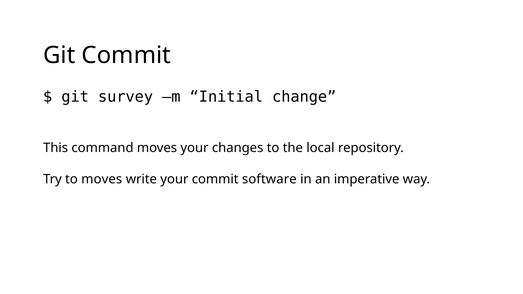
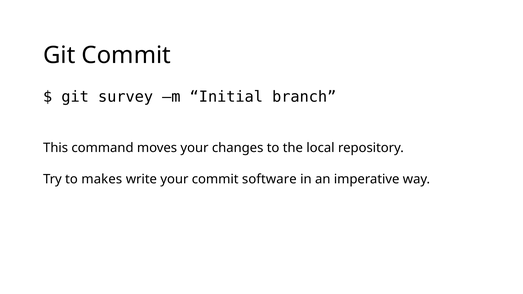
change: change -> branch
to moves: moves -> makes
